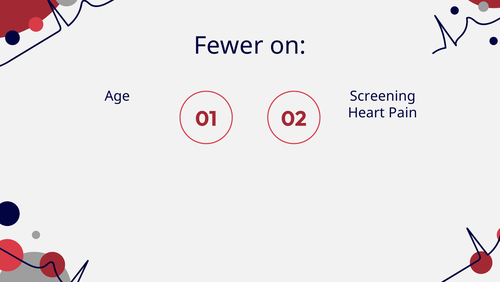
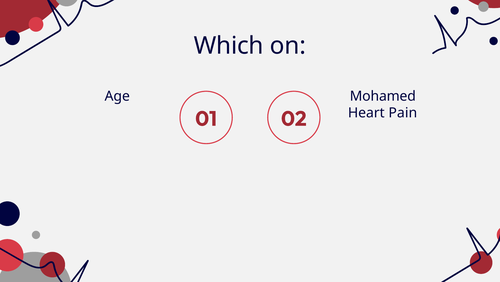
Fewer: Fewer -> Which
Screening: Screening -> Mohamed
